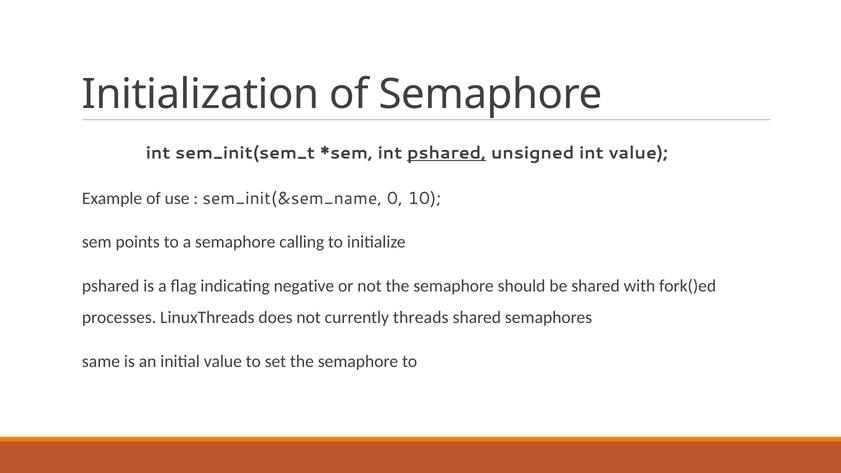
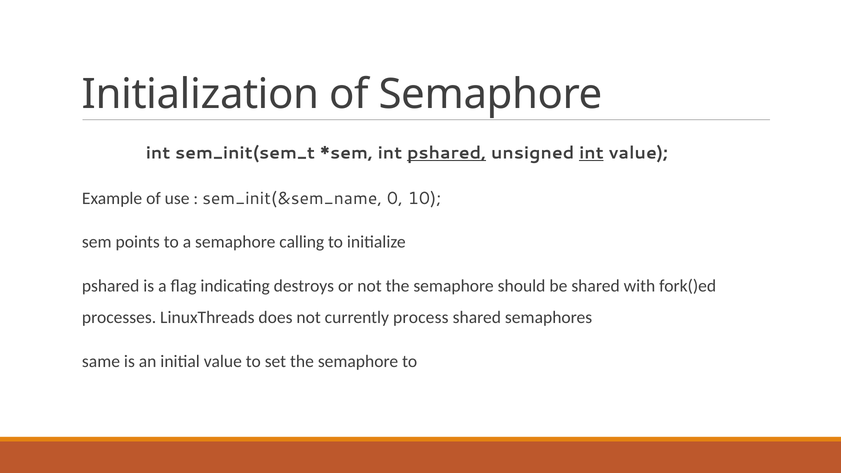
int at (591, 153) underline: none -> present
negative: negative -> destroys
threads: threads -> process
